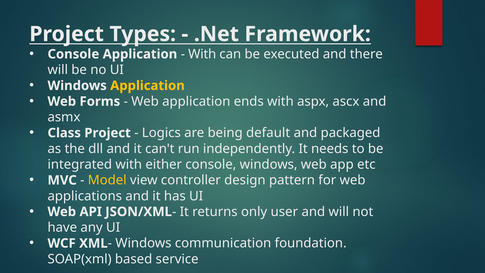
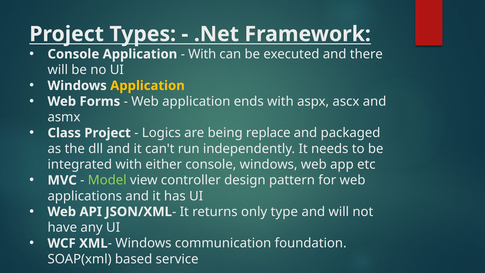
default: default -> replace
Model colour: yellow -> light green
user: user -> type
